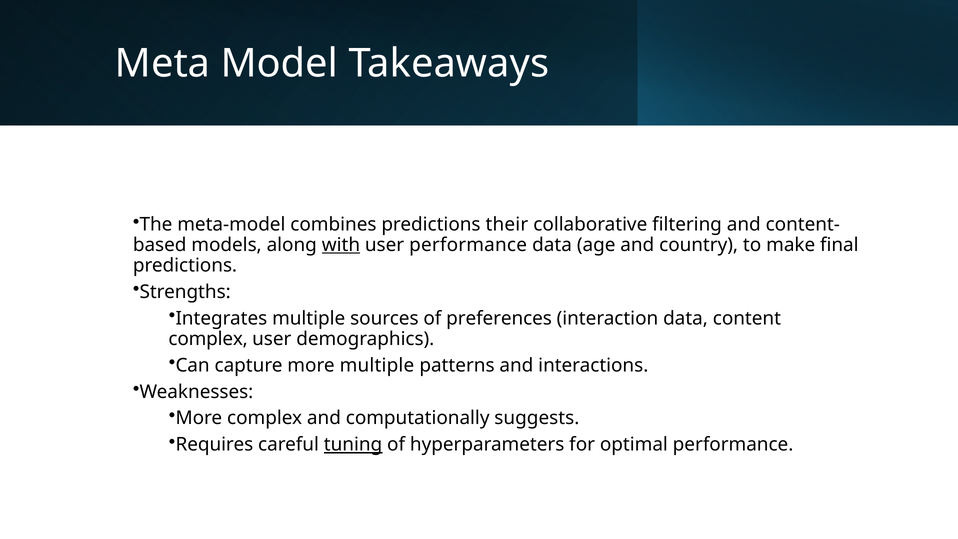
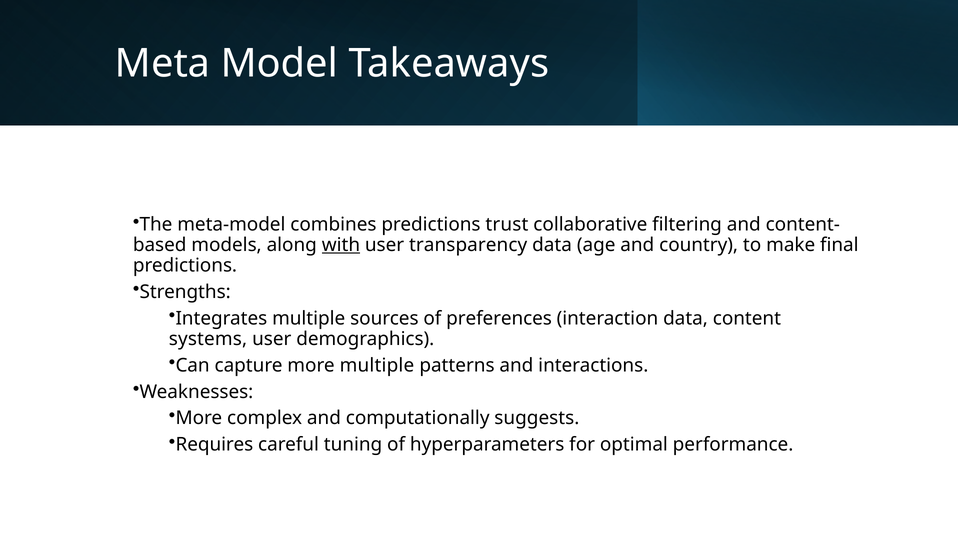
their: their -> trust
user performance: performance -> transparency
complex at (208, 339): complex -> systems
tuning underline: present -> none
